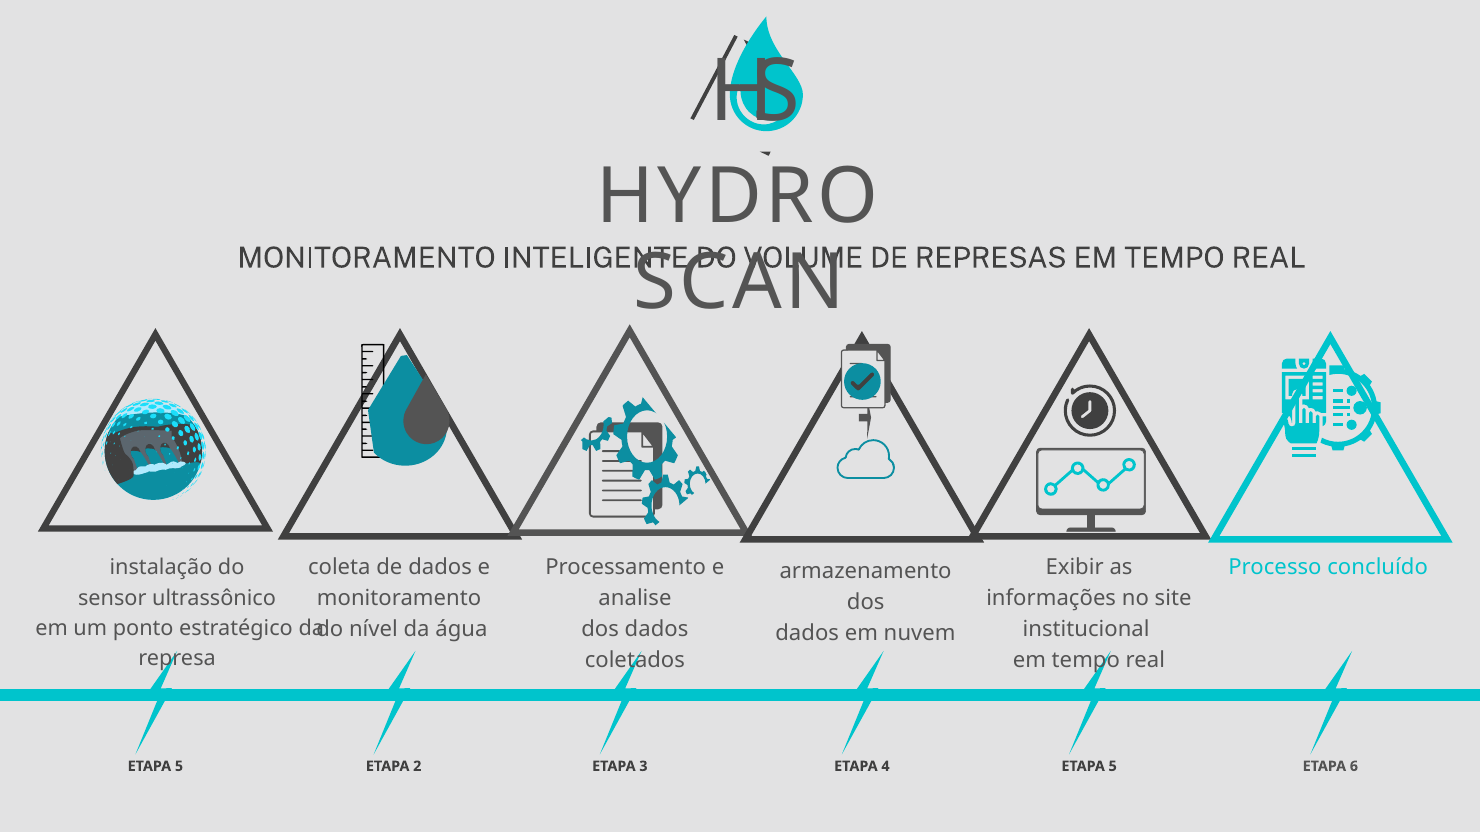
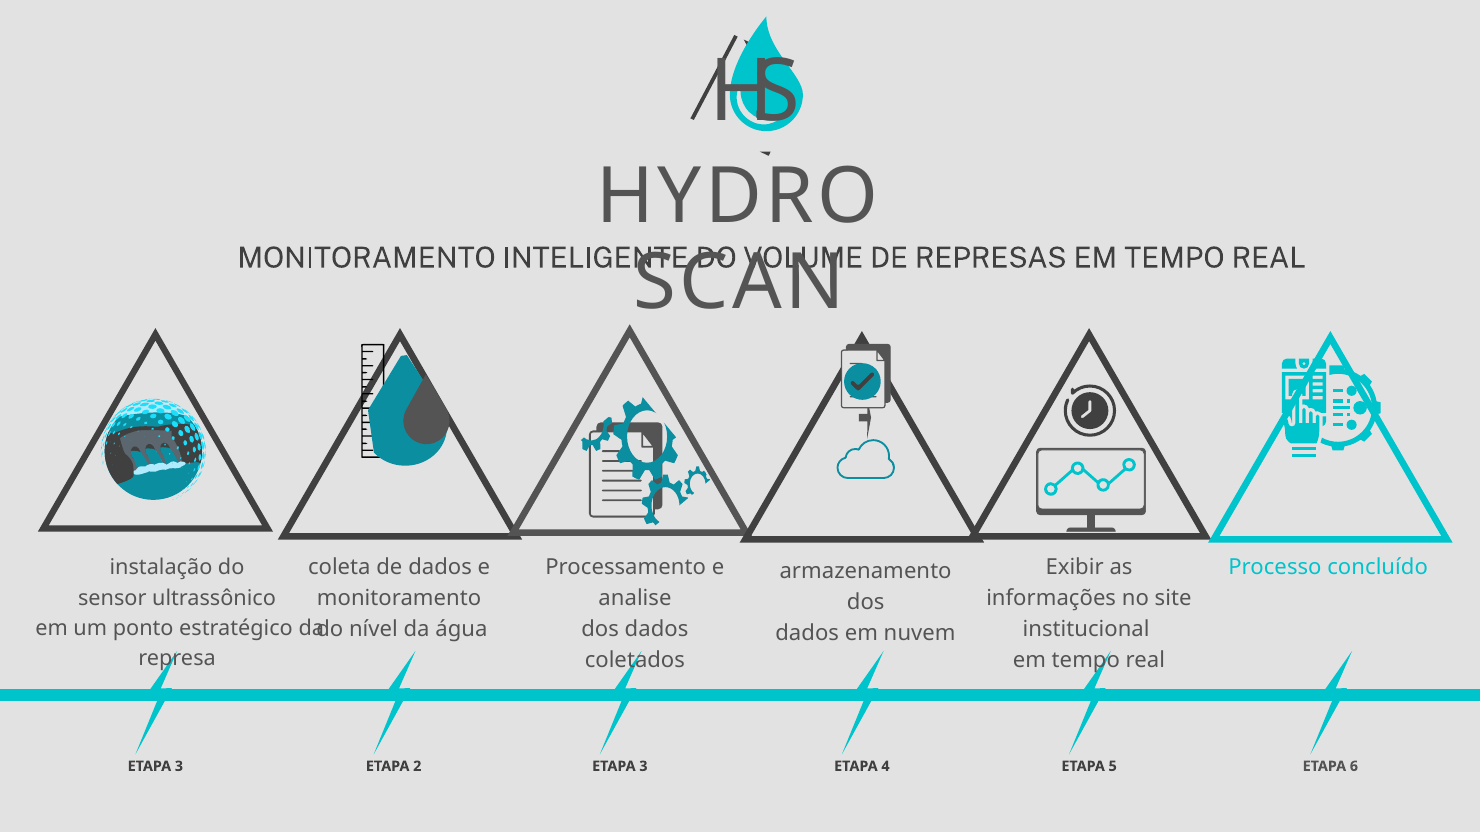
5 at (179, 767): 5 -> 3
